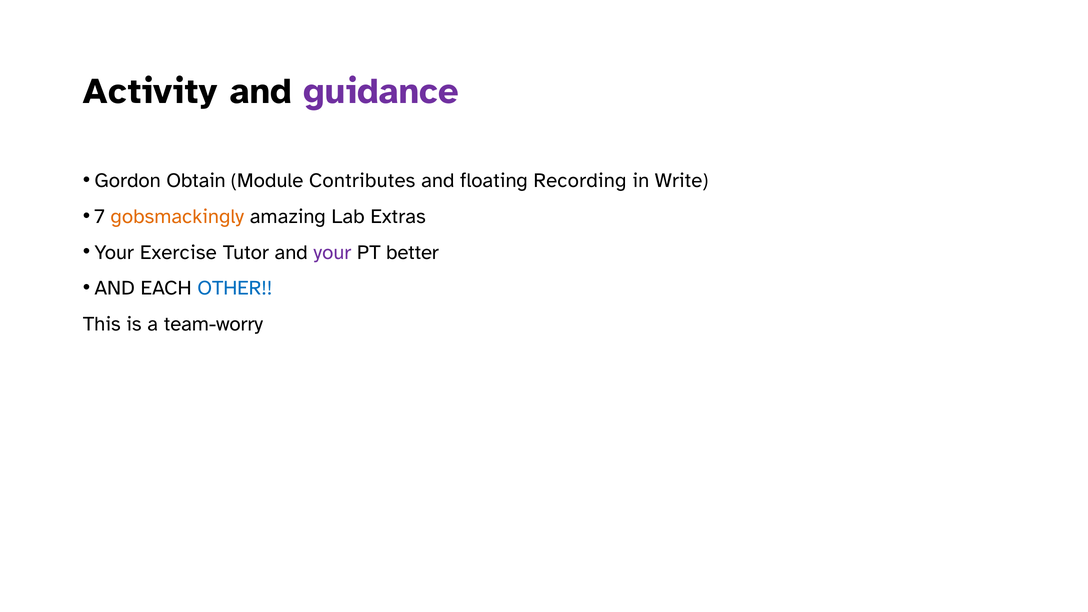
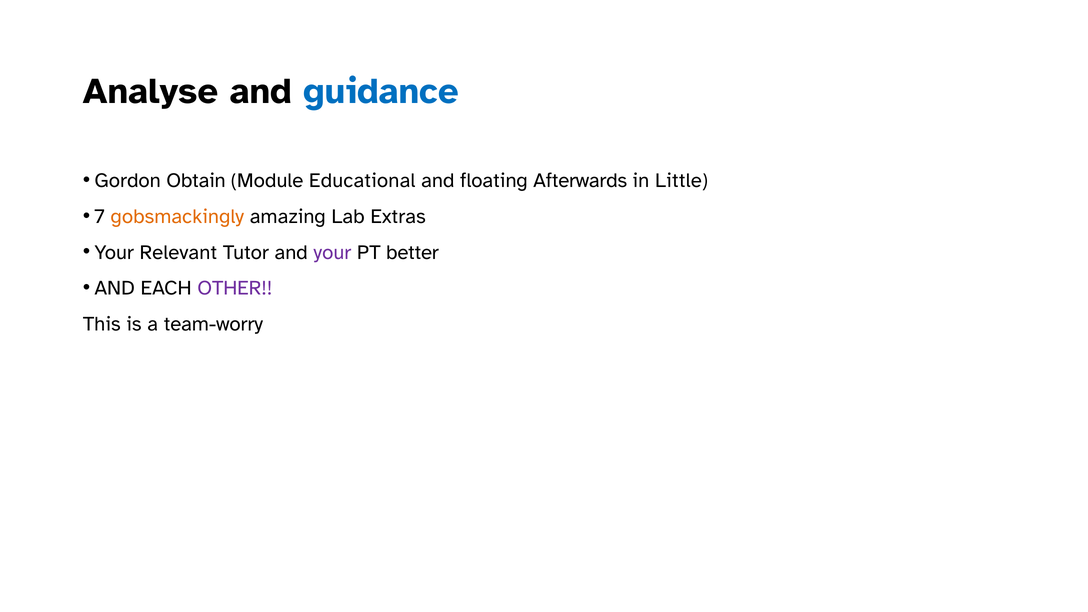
Activity: Activity -> Analyse
guidance colour: purple -> blue
Contributes: Contributes -> Educational
Recording: Recording -> Afterwards
Write: Write -> Little
Exercise: Exercise -> Relevant
OTHER colour: blue -> purple
